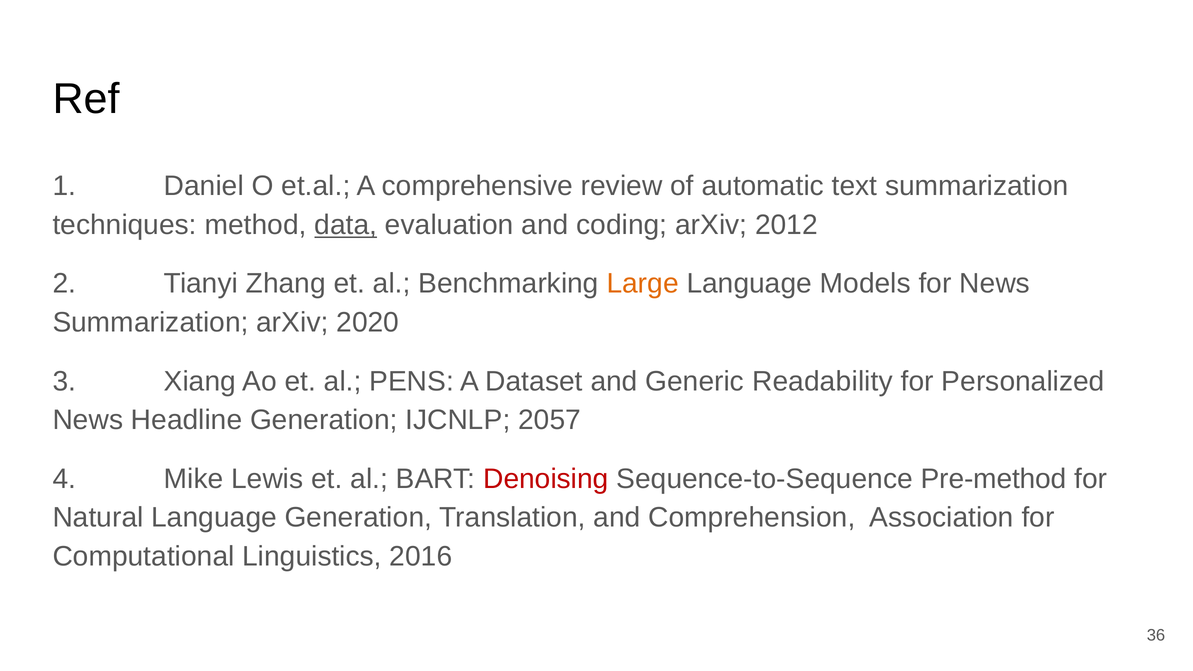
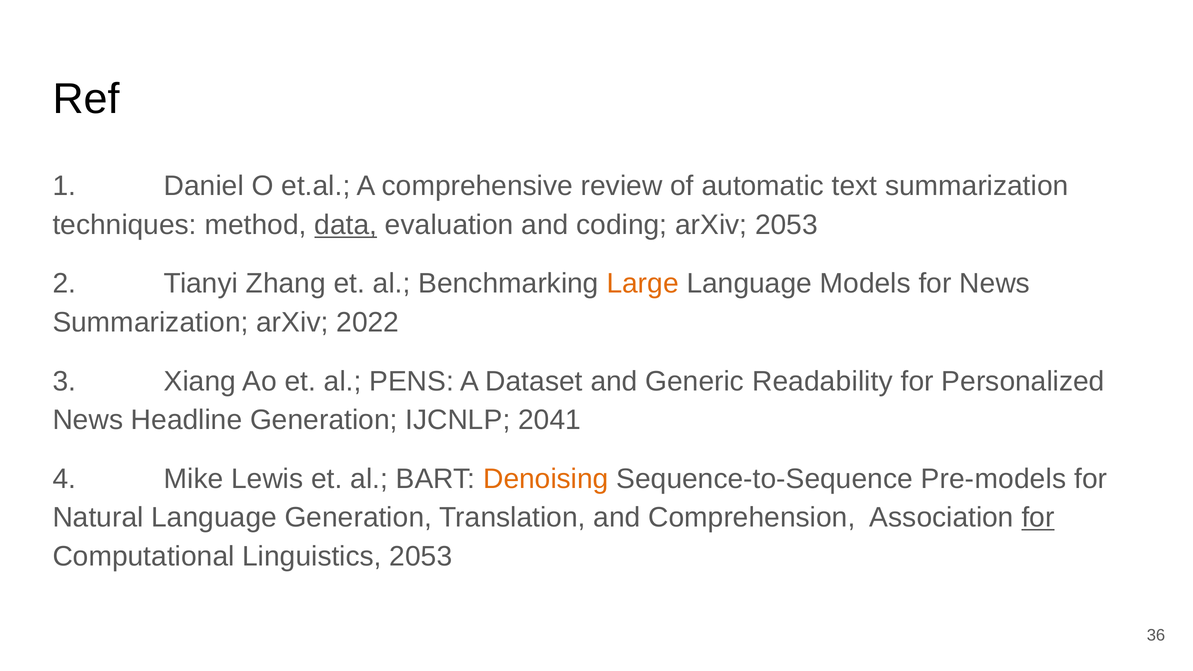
arXiv 2012: 2012 -> 2053
2020: 2020 -> 2022
2057: 2057 -> 2041
Denoising colour: red -> orange
Pre-method: Pre-method -> Pre-models
for at (1038, 518) underline: none -> present
Linguistics 2016: 2016 -> 2053
